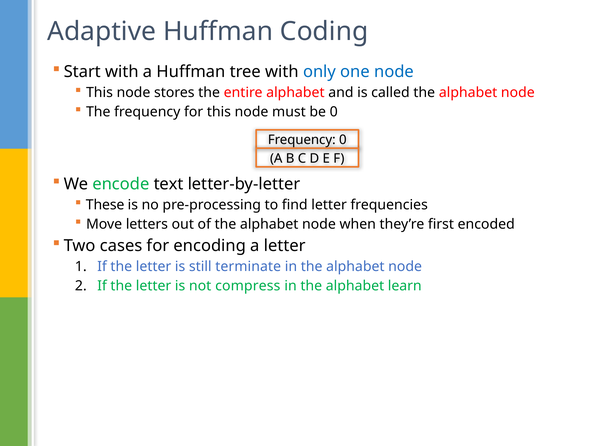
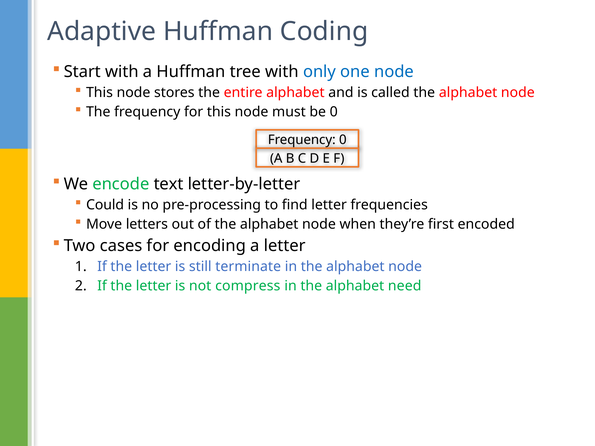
These: These -> Could
learn: learn -> need
